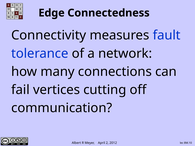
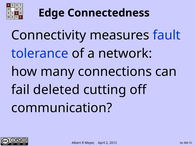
vertices: vertices -> deleted
